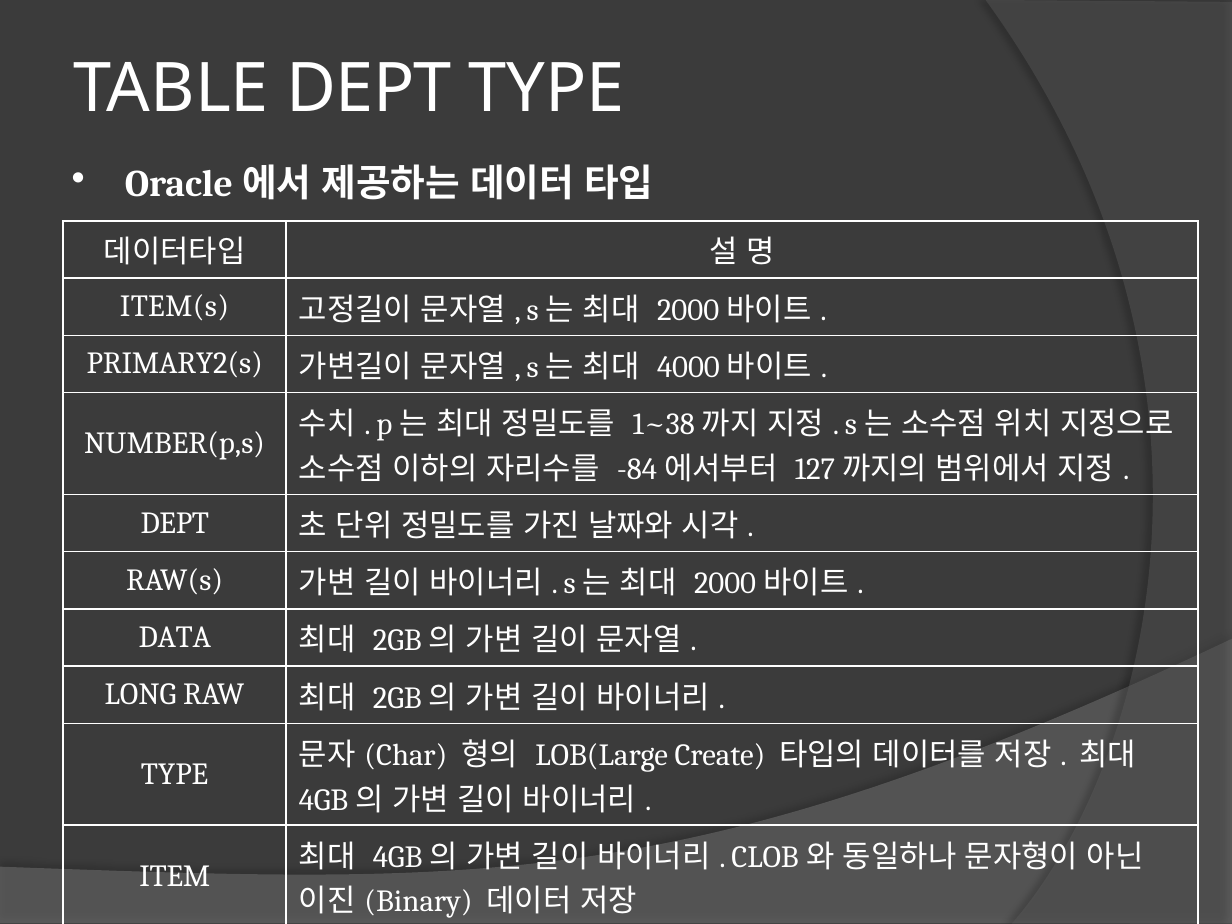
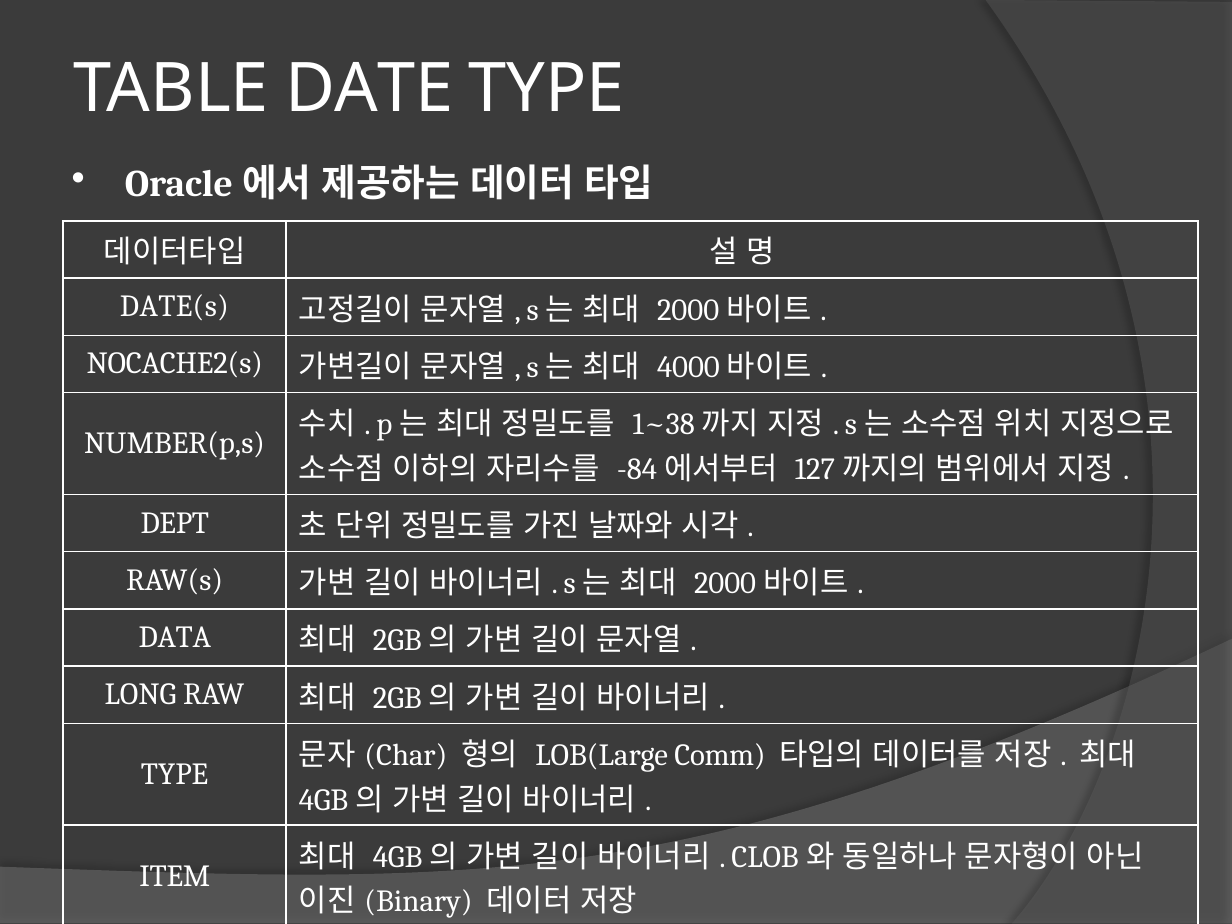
TABLE DEPT: DEPT -> DATE
ITEM(s: ITEM(s -> DATE(s
PRIMARY2(s: PRIMARY2(s -> NOCACHE2(s
Create: Create -> Comm
